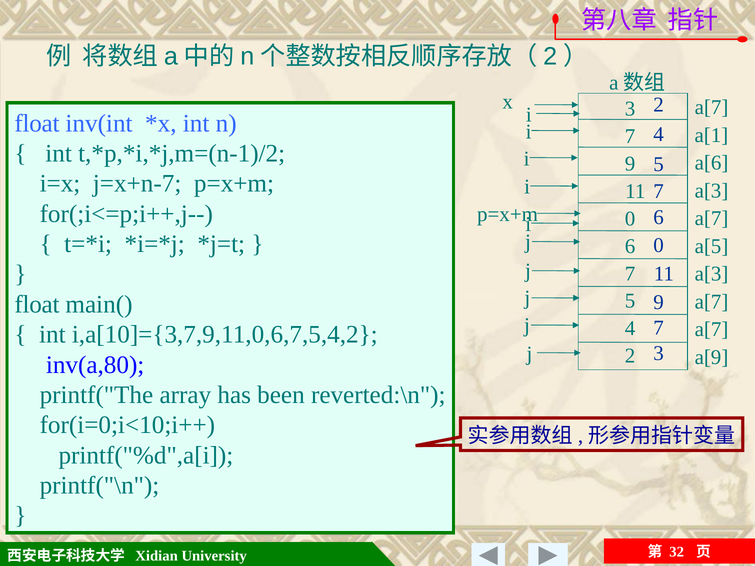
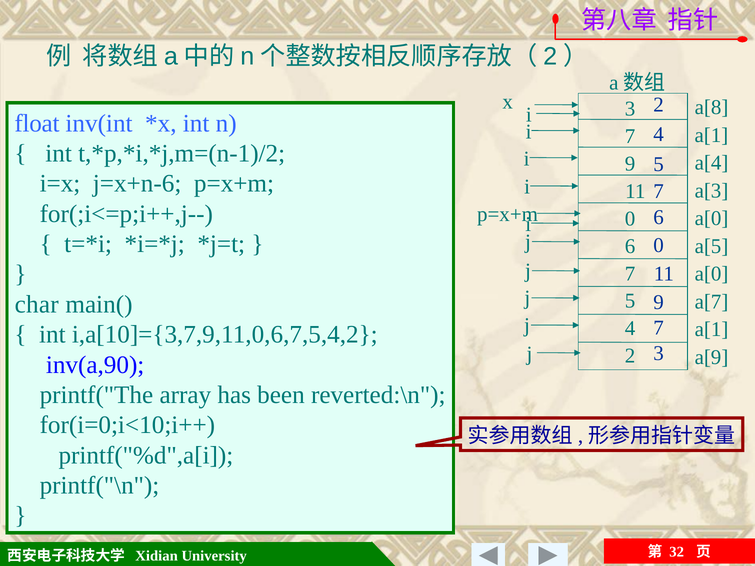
a[7 at (712, 107): a[7 -> a[8
a[6: a[6 -> a[4
j=x+n-7: j=x+n-7 -> j=x+n-6
a[7 at (712, 219): a[7 -> a[0
a[3 at (712, 274): a[3 -> a[0
float at (37, 305): float -> char
a[7 at (712, 330): a[7 -> a[1
inv(a,80: inv(a,80 -> inv(a,90
